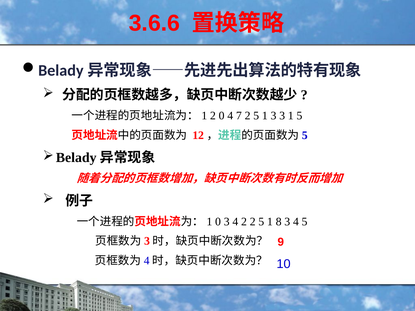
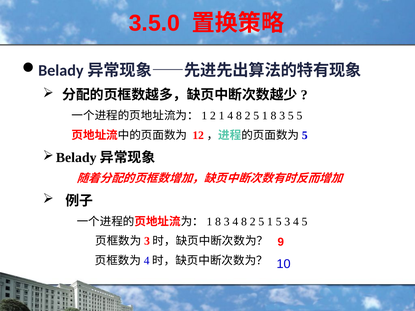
3.6.6: 3.6.6 -> 3.5.0
2 0: 0 -> 1
7 at (239, 116): 7 -> 8
1 3: 3 -> 8
3 1: 1 -> 5
0 at (218, 222): 0 -> 8
3 4 2: 2 -> 8
1 8: 8 -> 5
